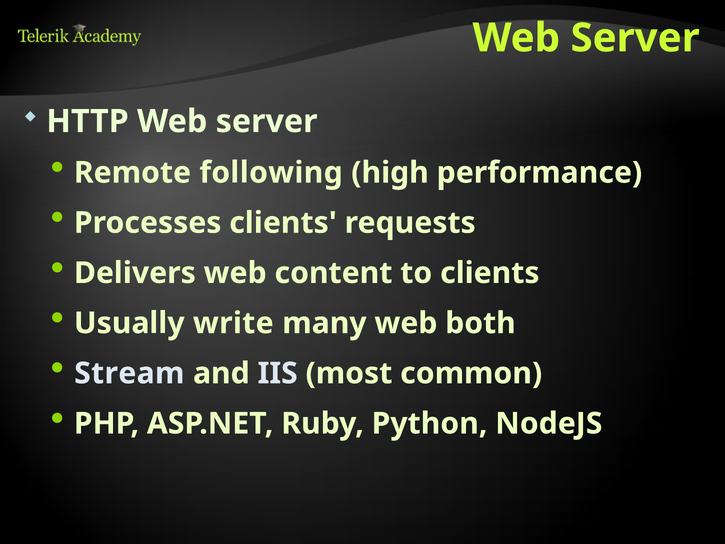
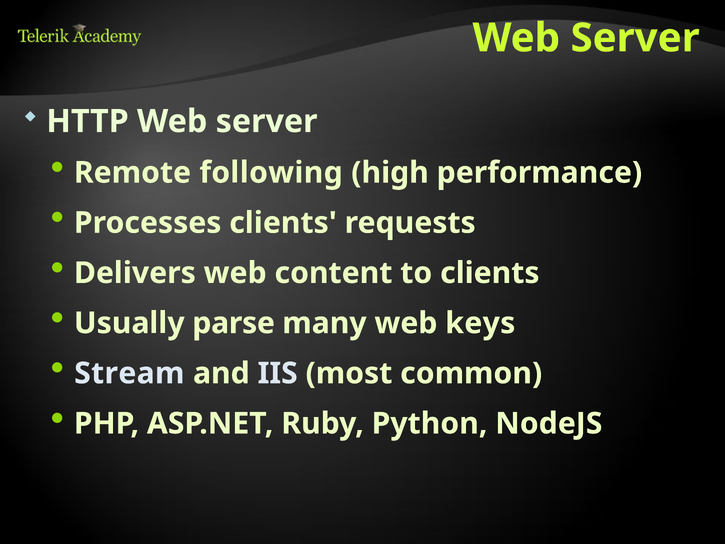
write: write -> parse
both: both -> keys
